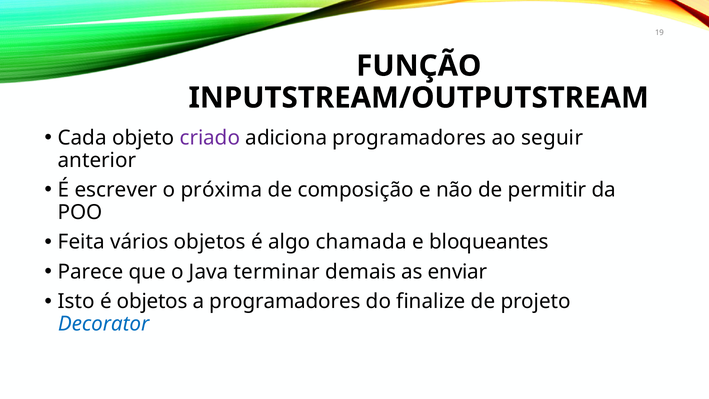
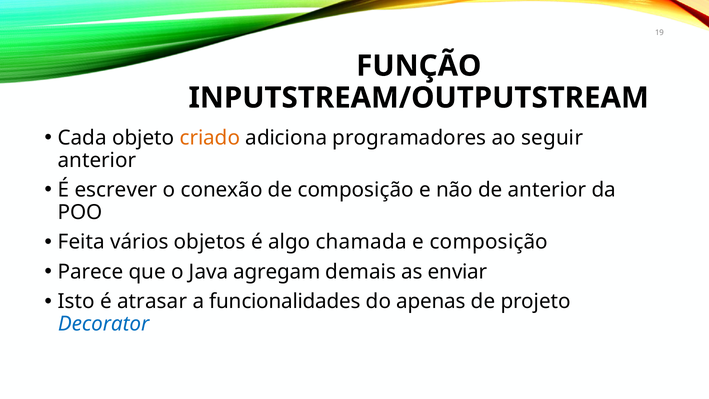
criado colour: purple -> orange
próxima: próxima -> conexão
de permitir: permitir -> anterior
e bloqueantes: bloqueantes -> composição
terminar: terminar -> agregam
é objetos: objetos -> atrasar
a programadores: programadores -> funcionalidades
finalize: finalize -> apenas
